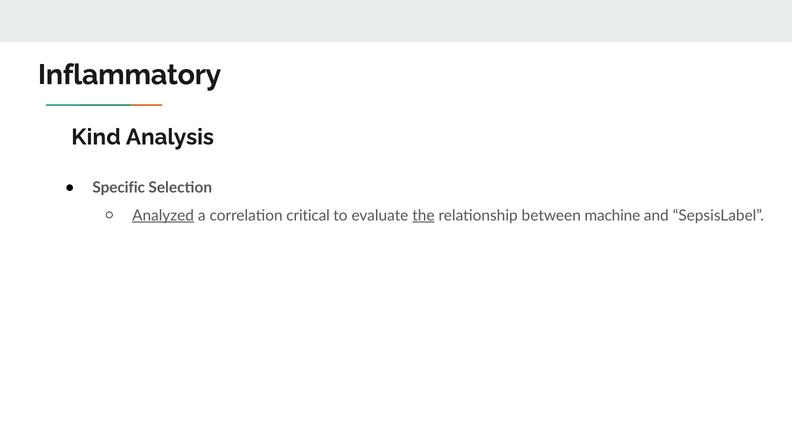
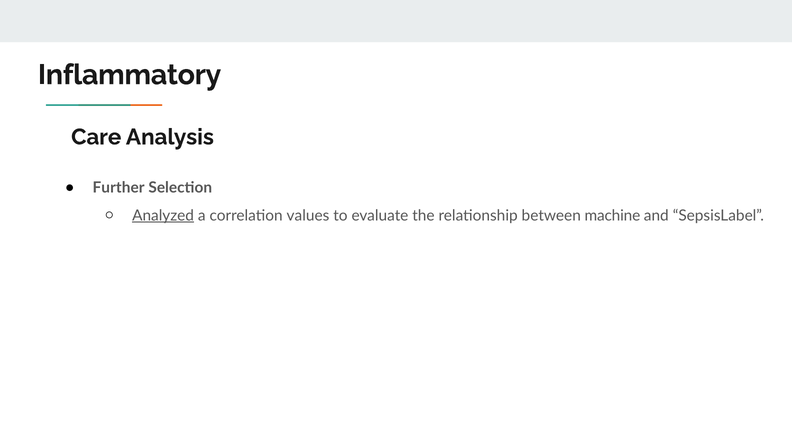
Kind: Kind -> Care
Specific: Specific -> Further
critical: critical -> values
the underline: present -> none
